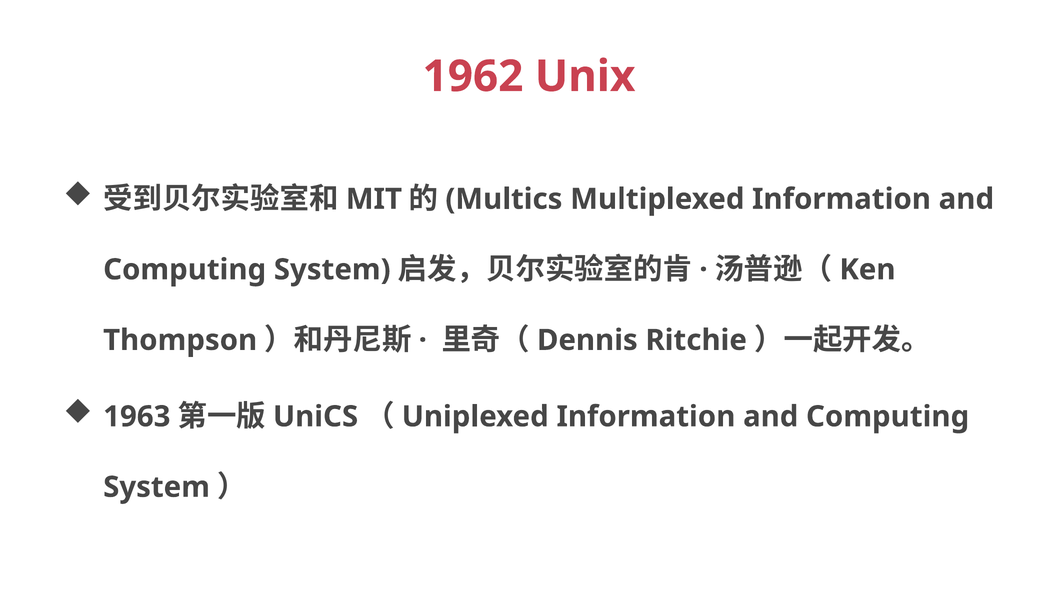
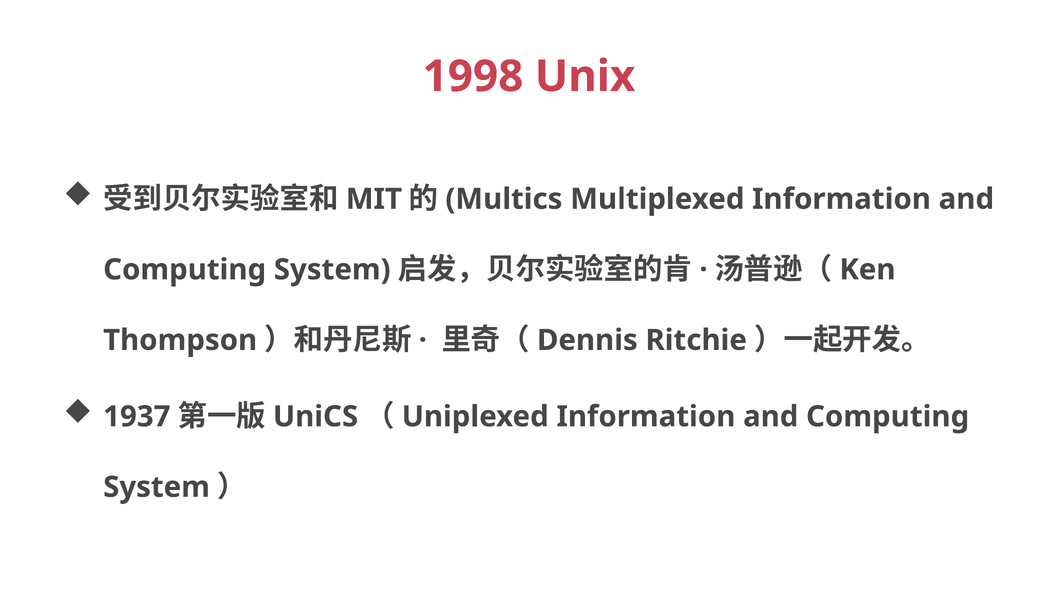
1962: 1962 -> 1998
1963: 1963 -> 1937
